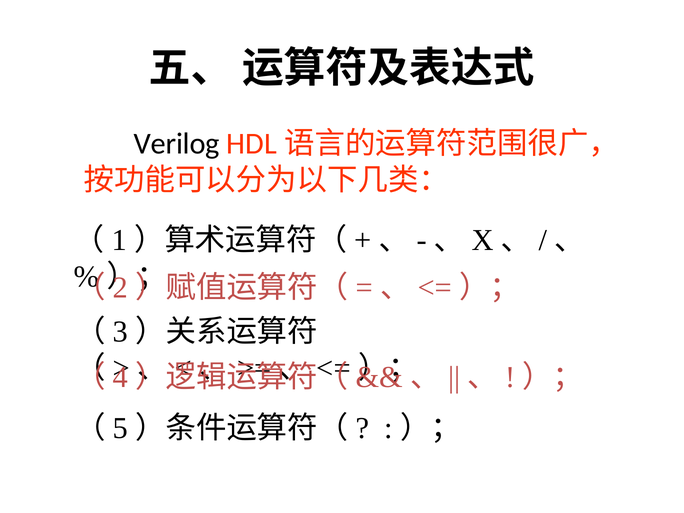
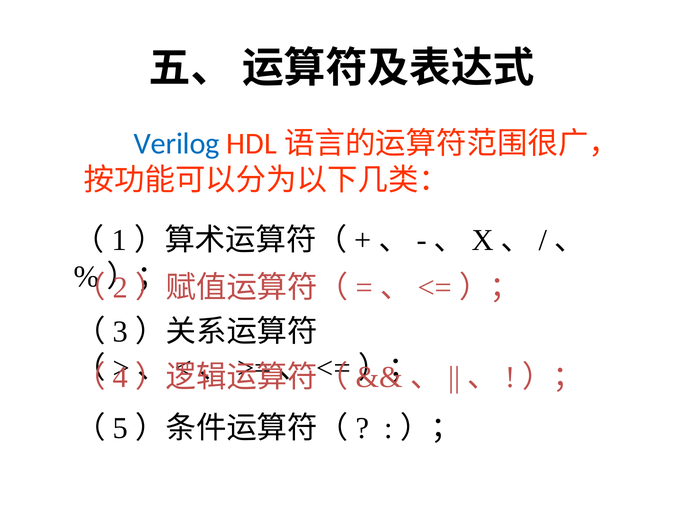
Verilog colour: black -> blue
